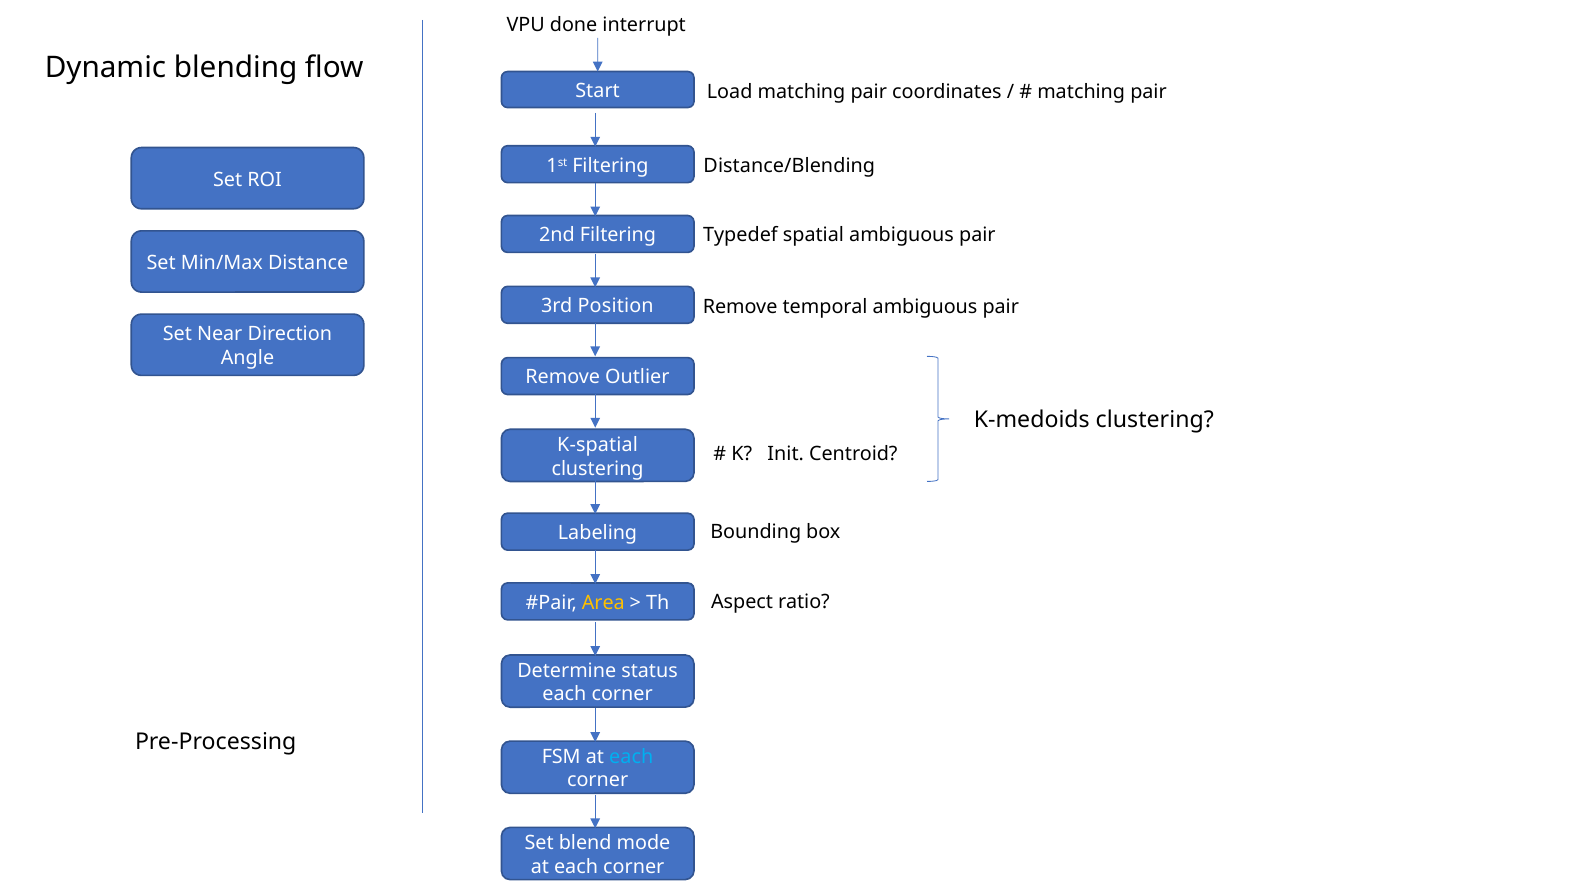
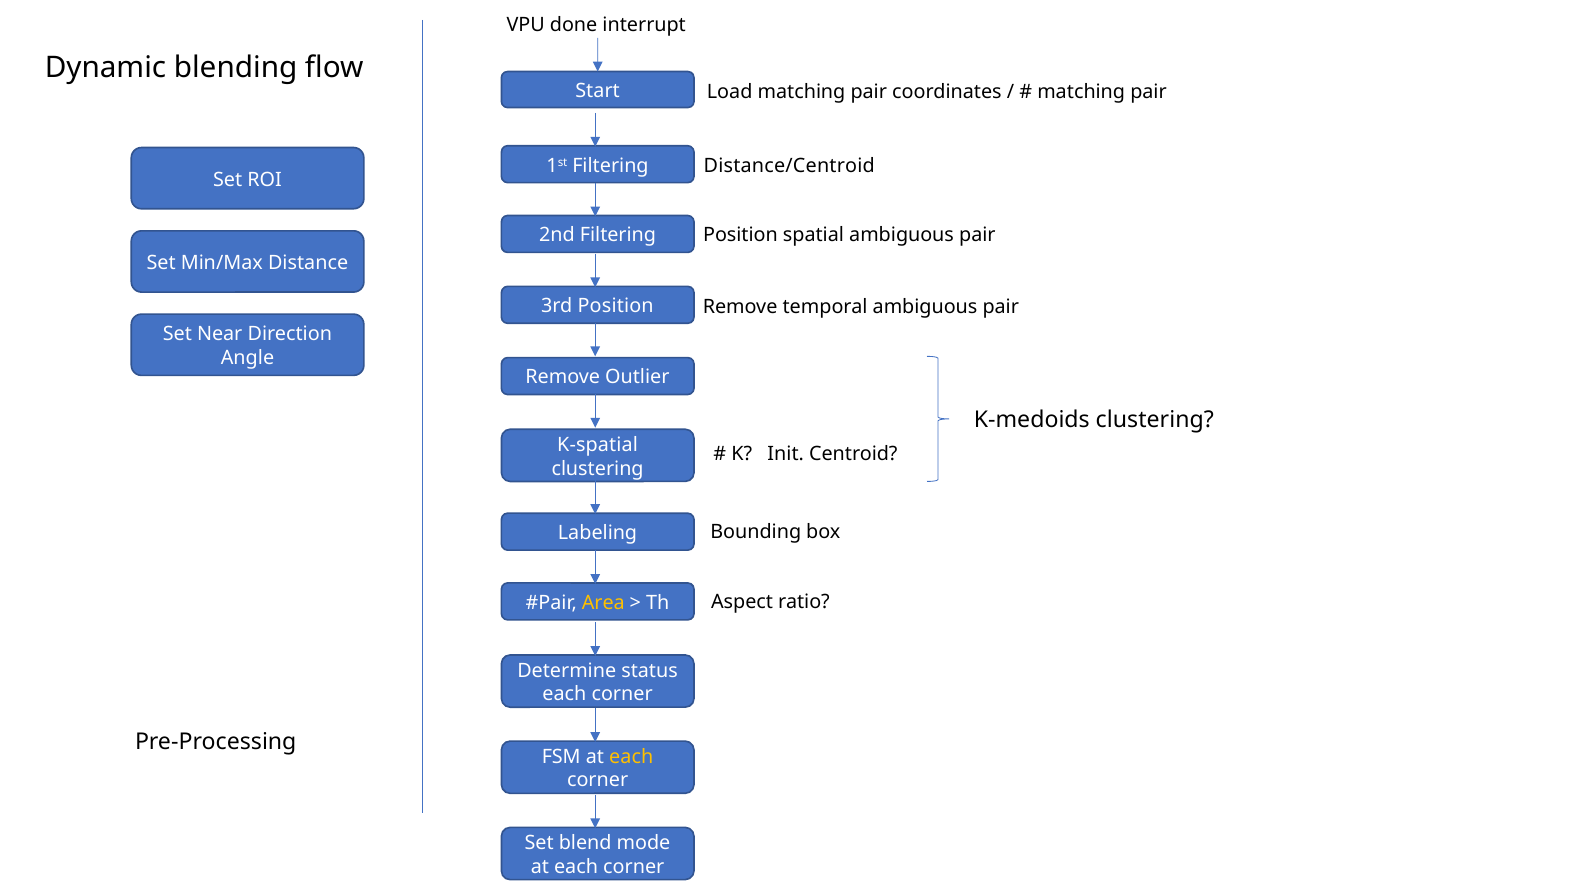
Distance/Blending: Distance/Blending -> Distance/Centroid
Filtering Typedef: Typedef -> Position
each at (631, 757) colour: light blue -> yellow
